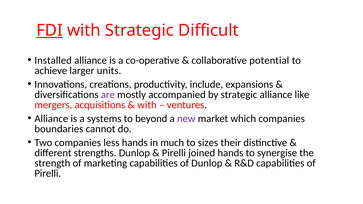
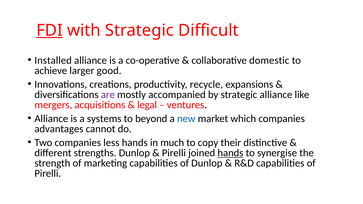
potential: potential -> domestic
units: units -> good
include: include -> recycle
with at (147, 105): with -> legal
new colour: purple -> blue
boundaries: boundaries -> advantages
sizes: sizes -> copy
hands at (230, 153) underline: none -> present
